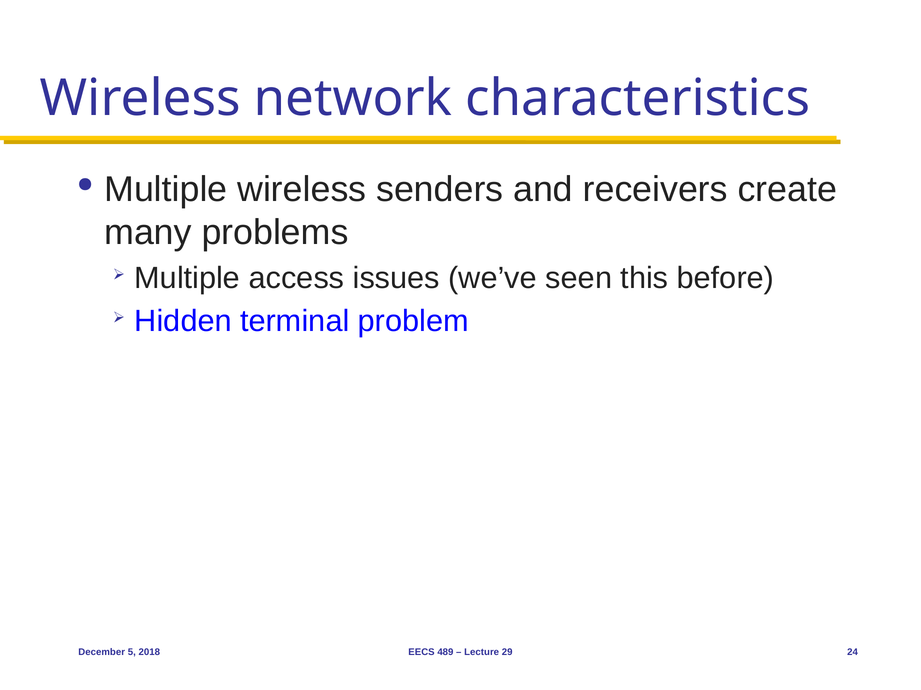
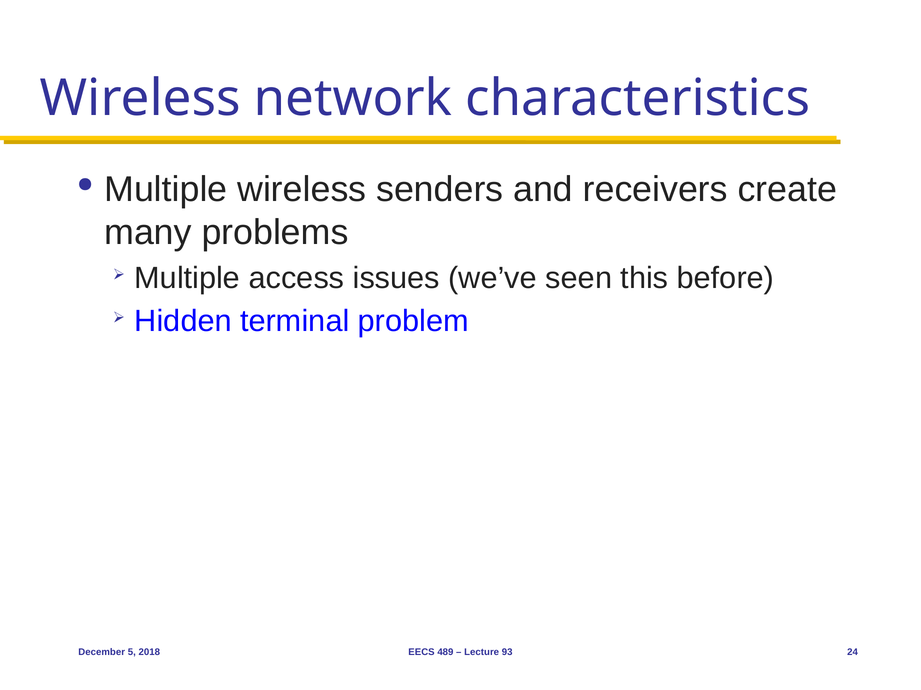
29: 29 -> 93
